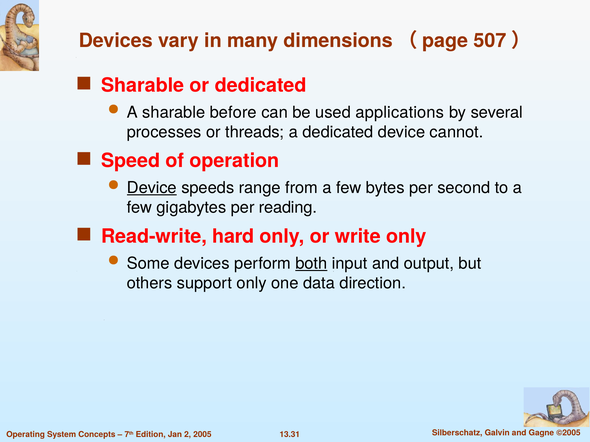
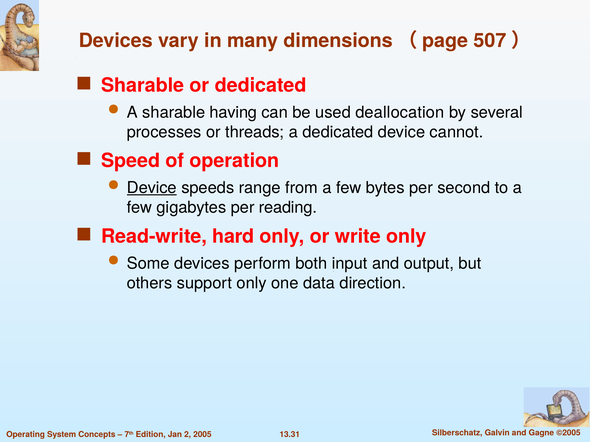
before: before -> having
applications: applications -> deallocation
both underline: present -> none
